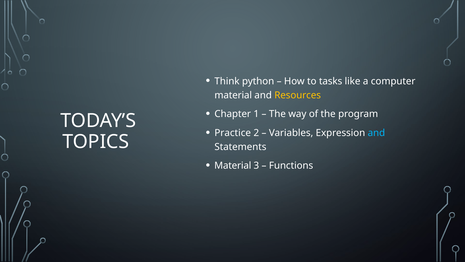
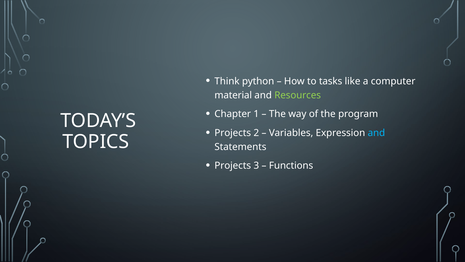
Resources colour: yellow -> light green
Practice at (233, 133): Practice -> Projects
Material at (233, 165): Material -> Projects
